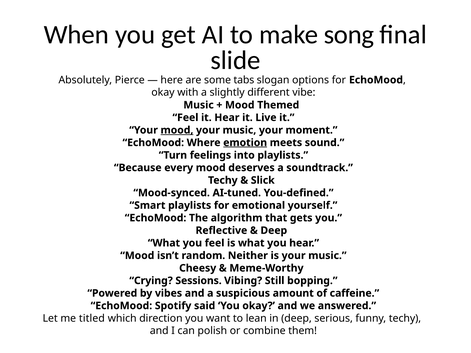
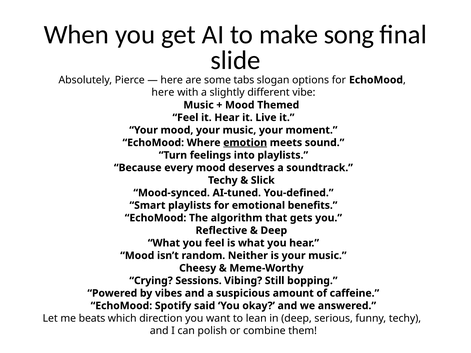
okay at (163, 93): okay -> here
mood at (177, 130) underline: present -> none
yourself: yourself -> benefits
titled: titled -> beats
